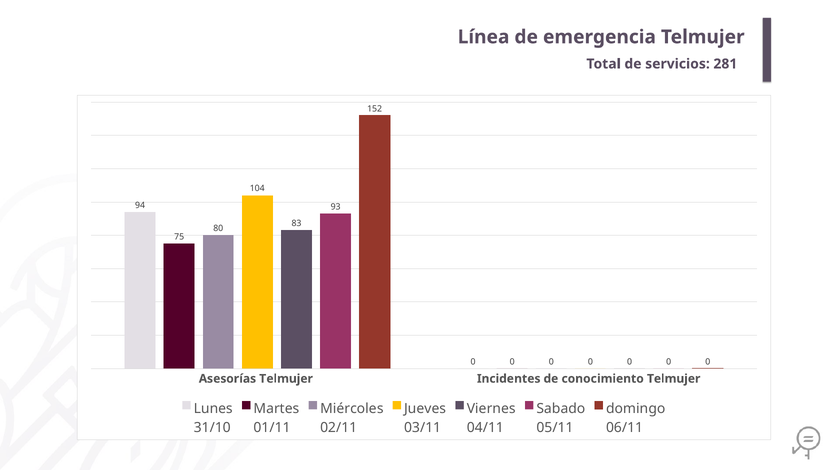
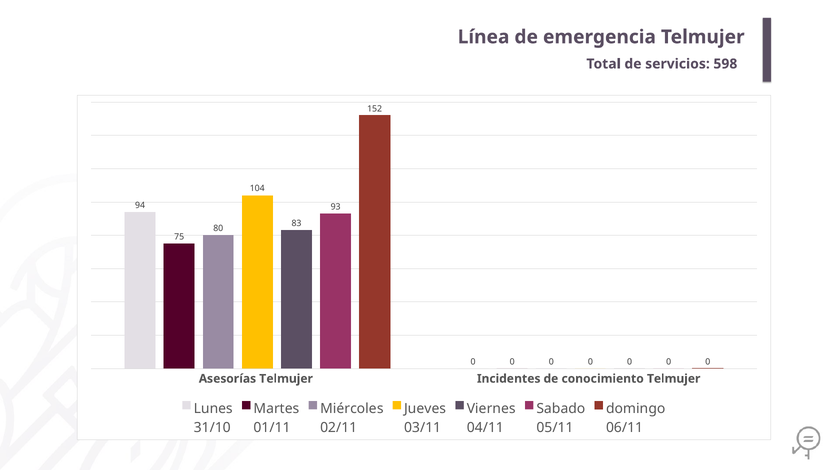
281: 281 -> 598
